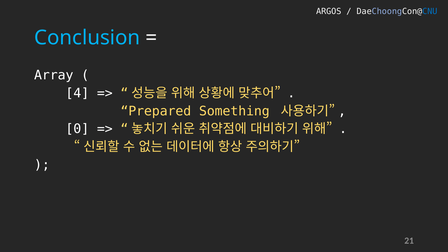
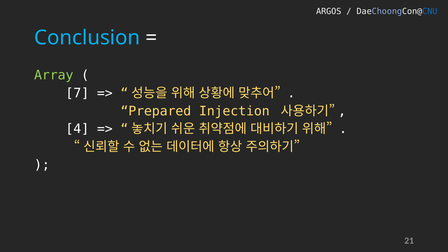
Array colour: white -> light green
4: 4 -> 7
Something: Something -> Injection
0: 0 -> 4
